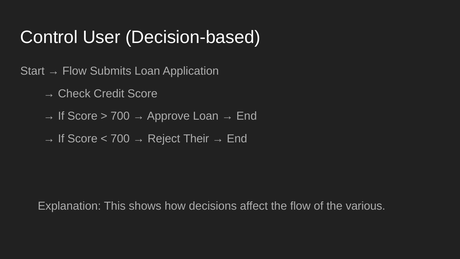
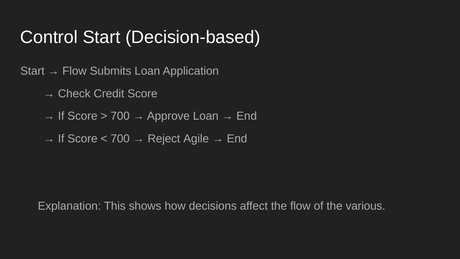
Control User: User -> Start
Their: Their -> Agile
